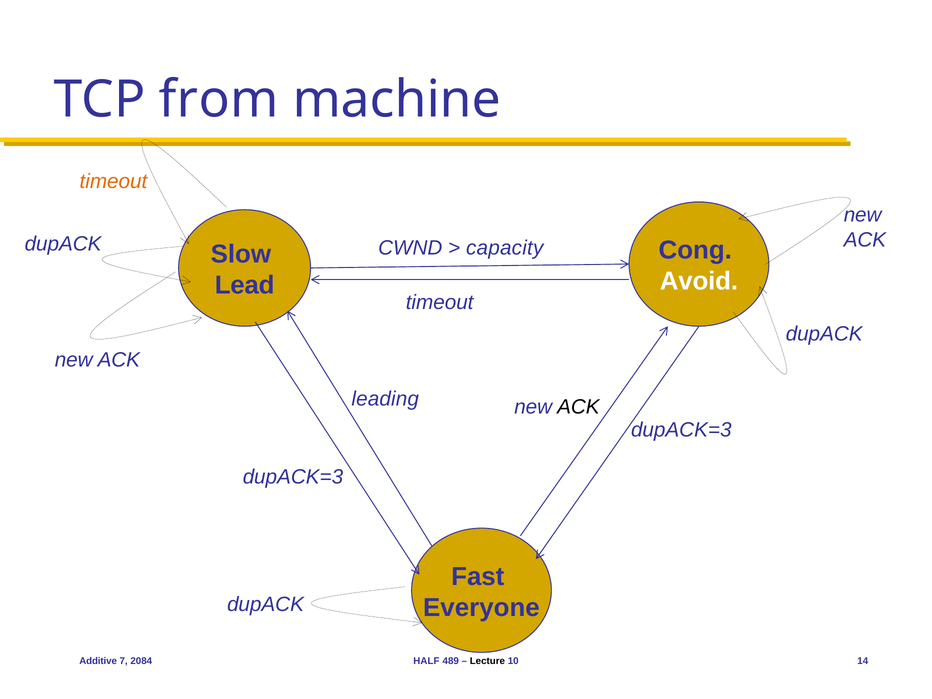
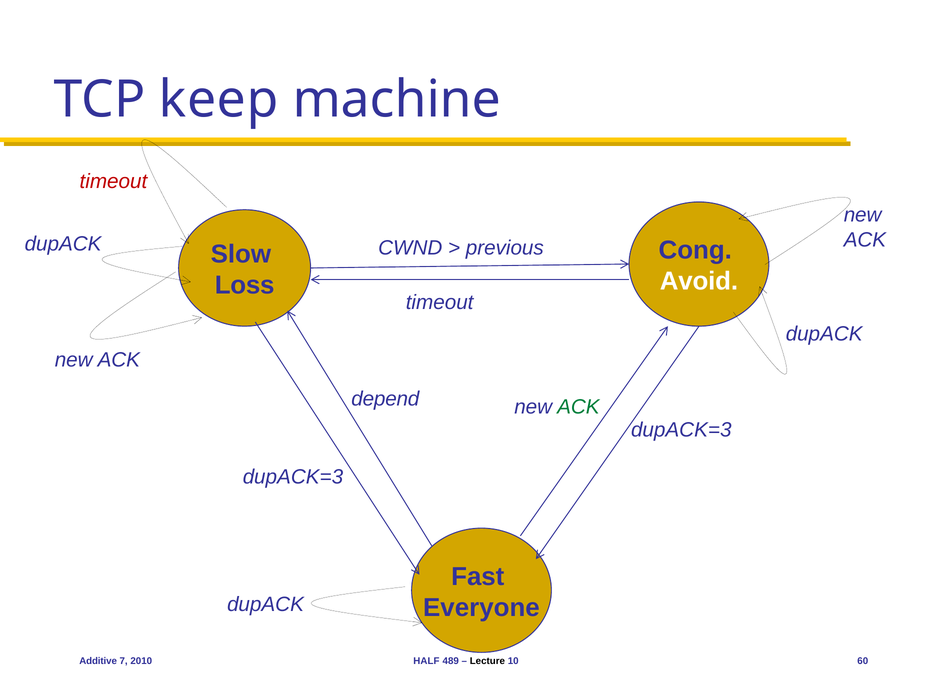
from: from -> keep
timeout at (113, 182) colour: orange -> red
capacity: capacity -> previous
Lead: Lead -> Loss
leading: leading -> depend
ACK at (578, 407) colour: black -> green
2084: 2084 -> 2010
14: 14 -> 60
